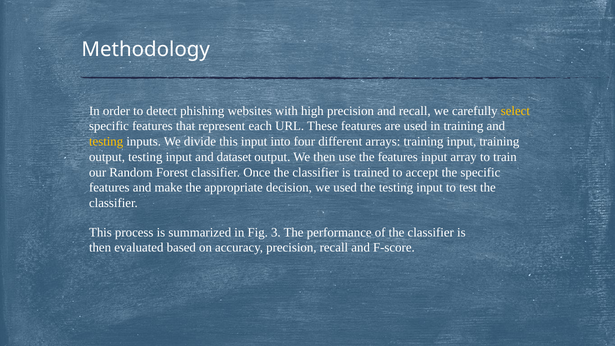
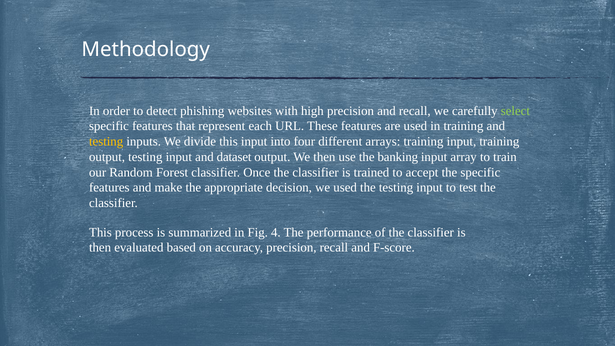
select colour: yellow -> light green
the features: features -> banking
3: 3 -> 4
